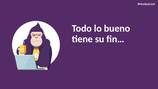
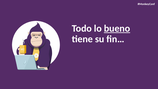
bueno underline: none -> present
